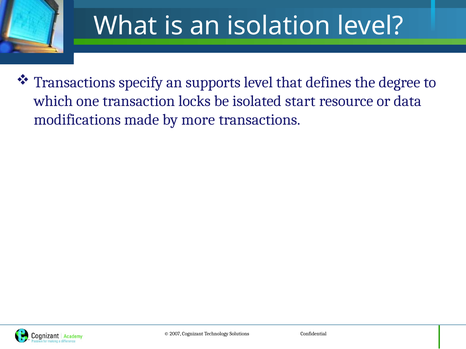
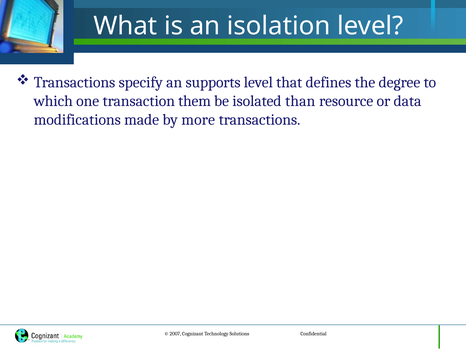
locks: locks -> them
start: start -> than
